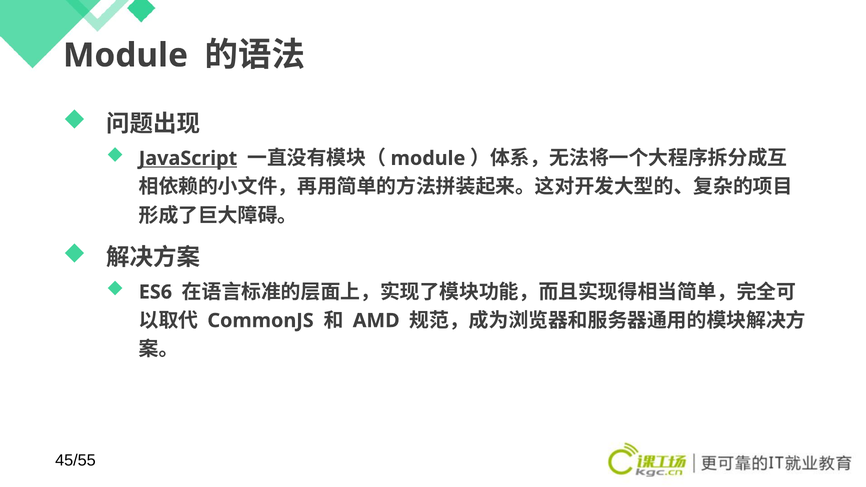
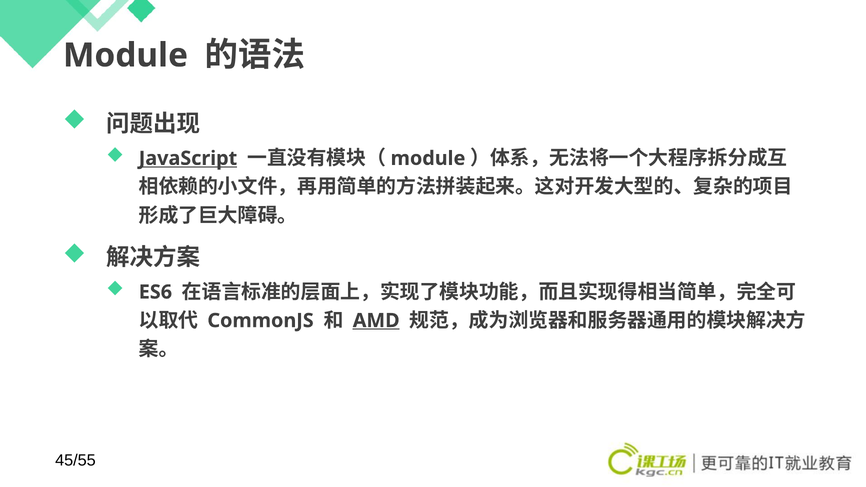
AMD underline: none -> present
